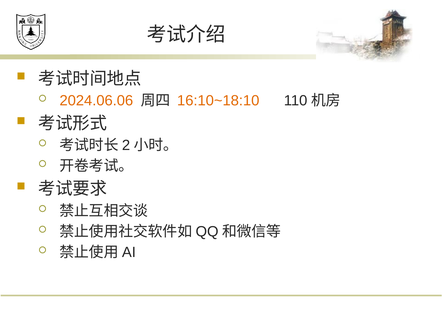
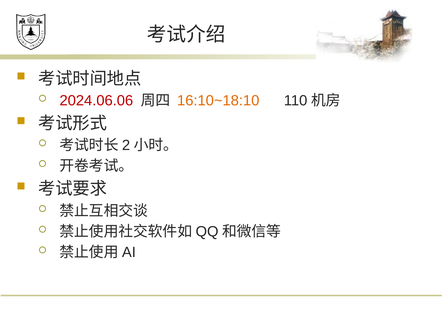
2024.06.06 colour: orange -> red
